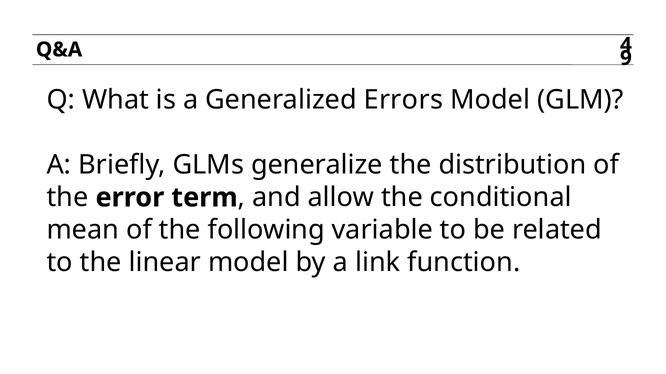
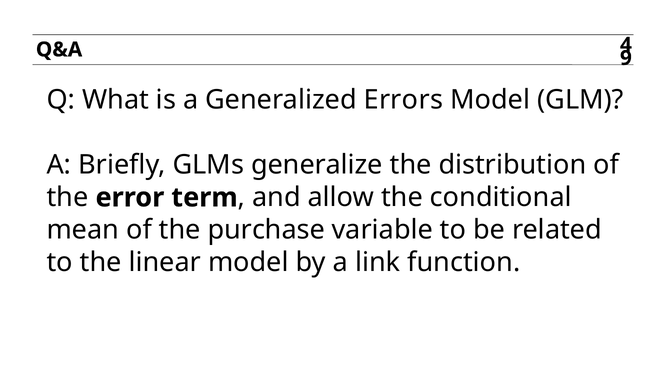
following: following -> purchase
